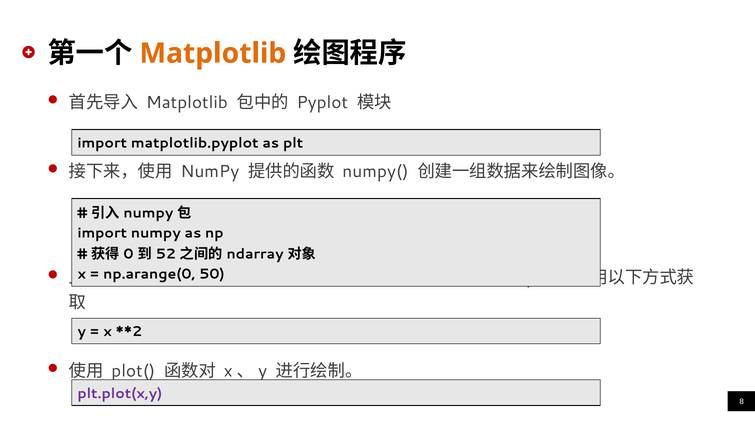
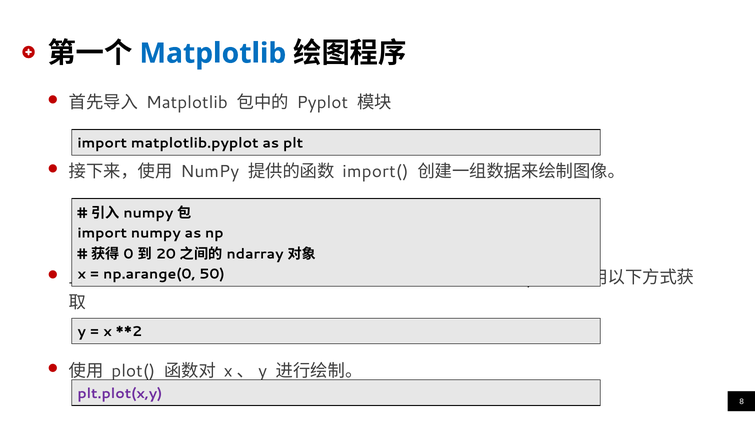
Matplotlib at (213, 53) colour: orange -> blue
numpy(: numpy( -> import(
52: 52 -> 20
